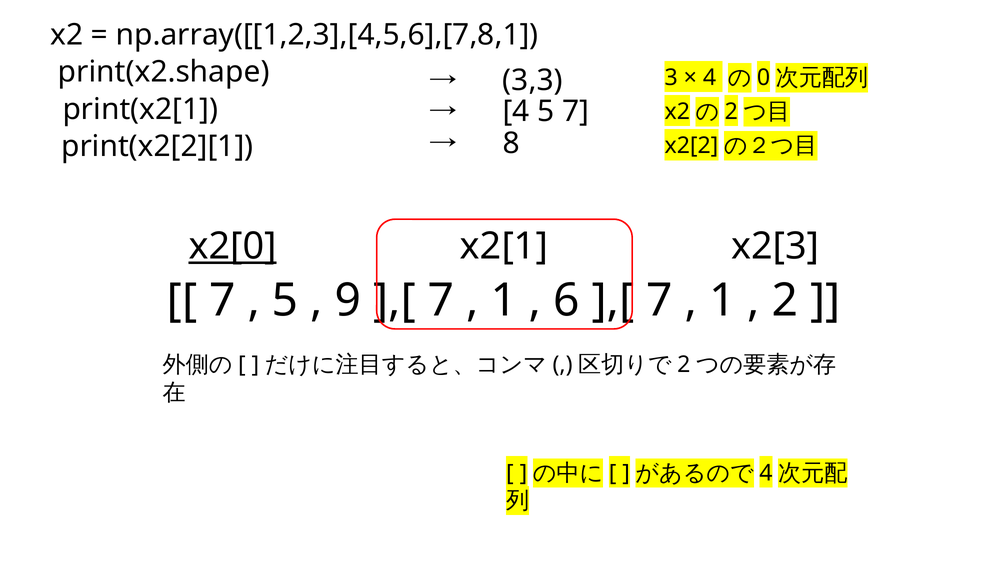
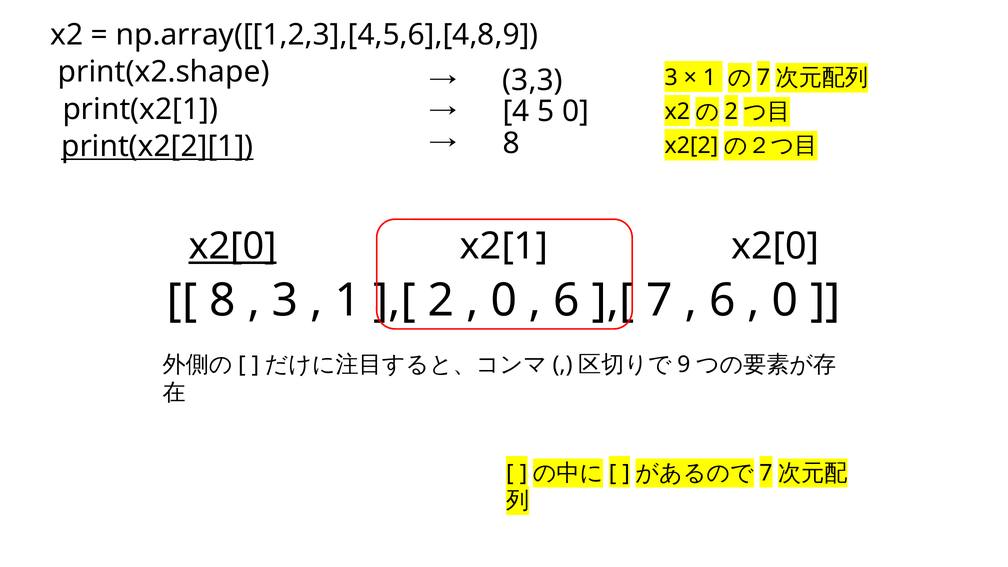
np.array([[1,2,3],[4,5,6],[7,8,1: np.array([[1,2,3],[4,5,6],[7,8,1 -> np.array([[1,2,3],[4,5,6],[4,8,9
4 at (710, 78): 4 -> 1
0 at (764, 78): 0 -> 7
5 7: 7 -> 0
print(x2[2][1 underline: none -> present
x2[1 x2[3: x2[3 -> x2[0
7 at (222, 301): 7 -> 8
5 at (285, 301): 5 -> 3
9 at (348, 301): 9 -> 1
7 at (441, 301): 7 -> 2
1 at (504, 301): 1 -> 0
1 at (722, 301): 1 -> 6
2 at (785, 301): 2 -> 0
2 at (684, 365): 2 -> 9
4 at (766, 473): 4 -> 7
